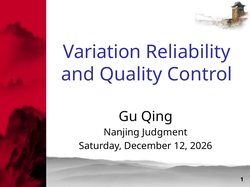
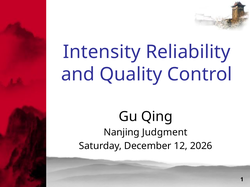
Variation: Variation -> Intensity
